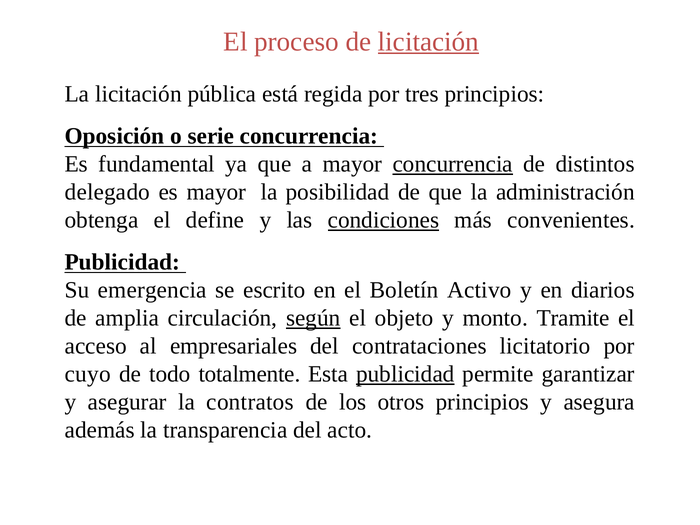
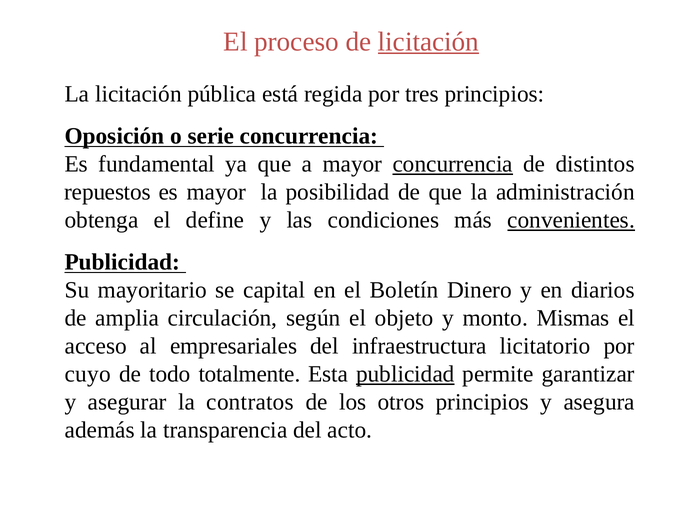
delegado: delegado -> repuestos
condiciones underline: present -> none
convenientes underline: none -> present
emergencia: emergencia -> mayoritario
escrito: escrito -> capital
Activo: Activo -> Dinero
según underline: present -> none
Tramite: Tramite -> Mismas
contrataciones: contrataciones -> infraestructura
